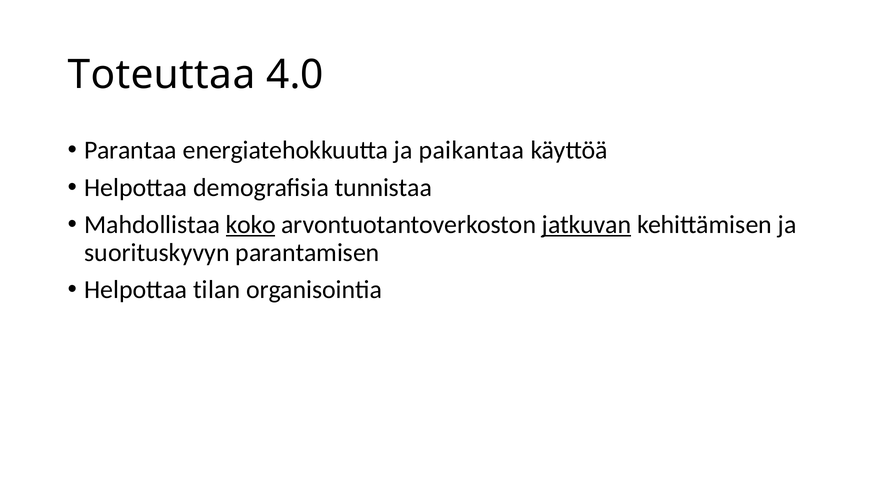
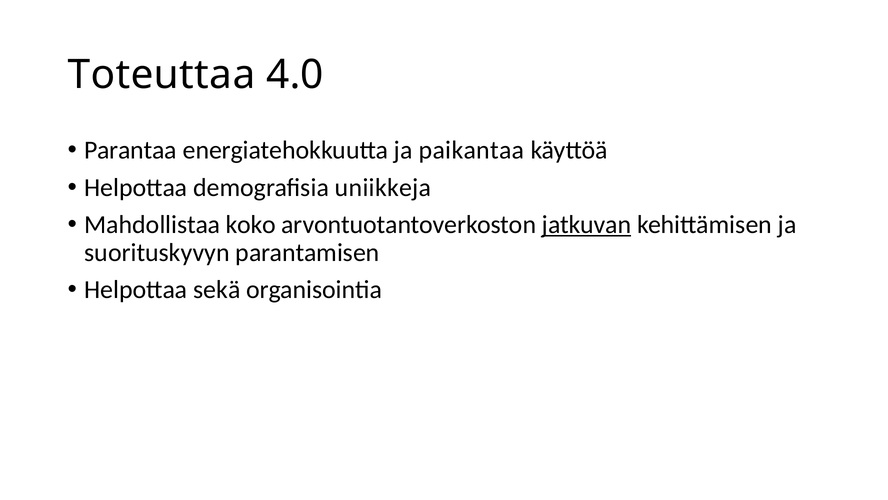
tunnistaa: tunnistaa -> uniikkeja
koko underline: present -> none
tilan: tilan -> sekä
